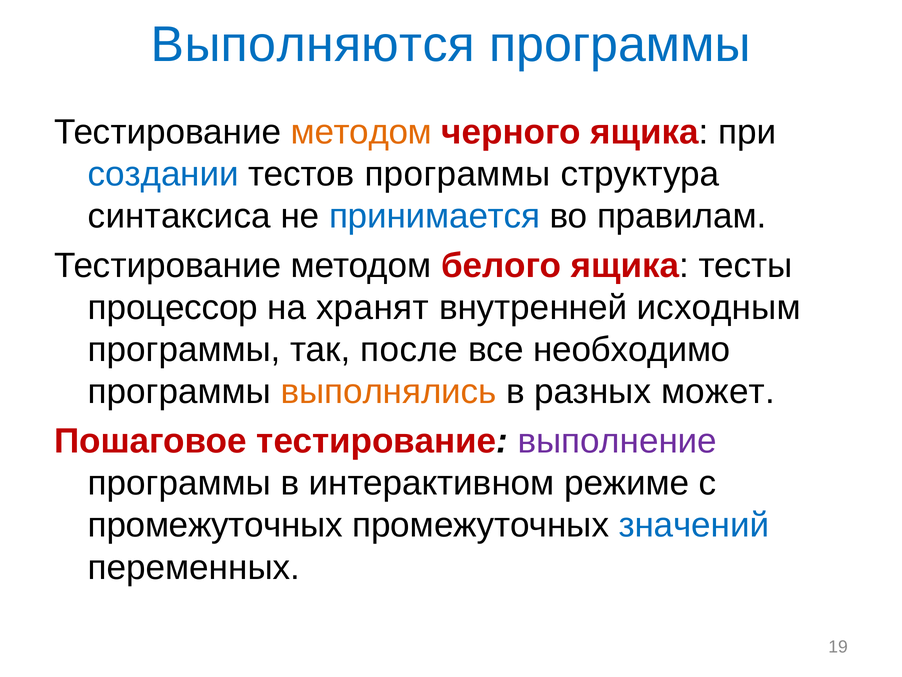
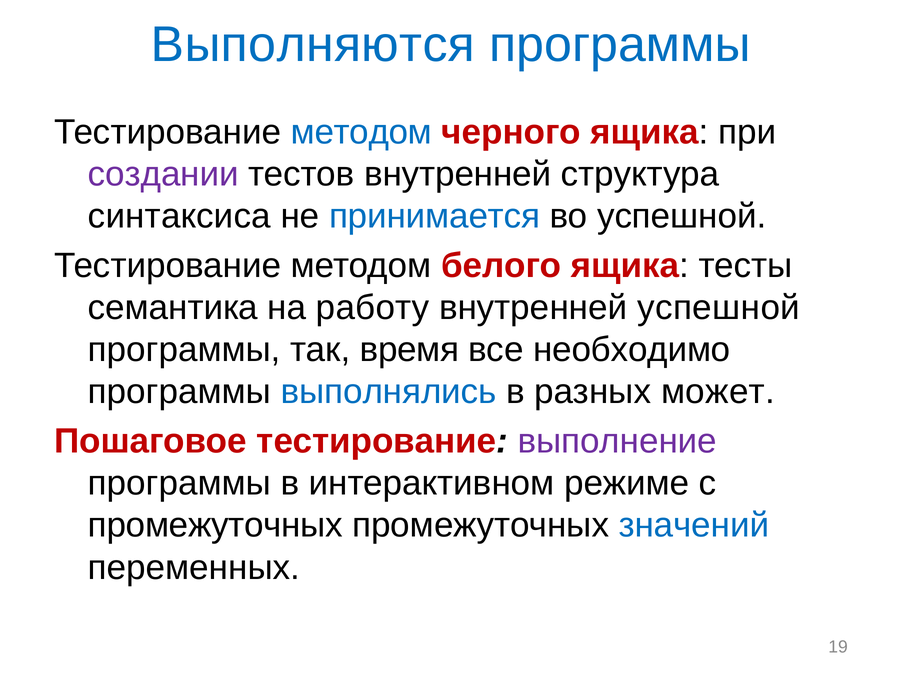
методом at (361, 132) colour: orange -> blue
создании colour: blue -> purple
тестов программы: программы -> внутренней
во правилам: правилам -> успешной
процессор: процессор -> семантика
хранят: хранят -> работу
внутренней исходным: исходным -> успешной
после: после -> время
выполнялись colour: orange -> blue
